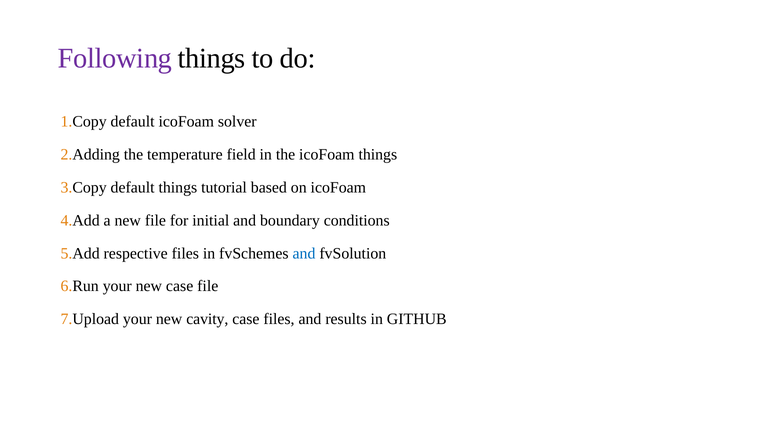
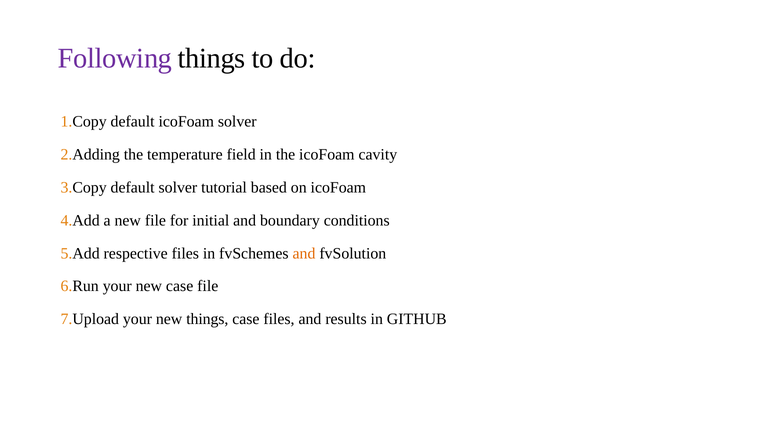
icoFoam things: things -> cavity
default things: things -> solver
and at (304, 253) colour: blue -> orange
new cavity: cavity -> things
